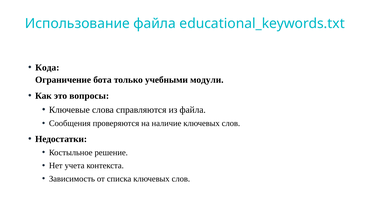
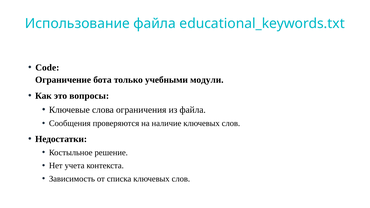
Кода: Кода -> Code
справляются: справляются -> ограничения
